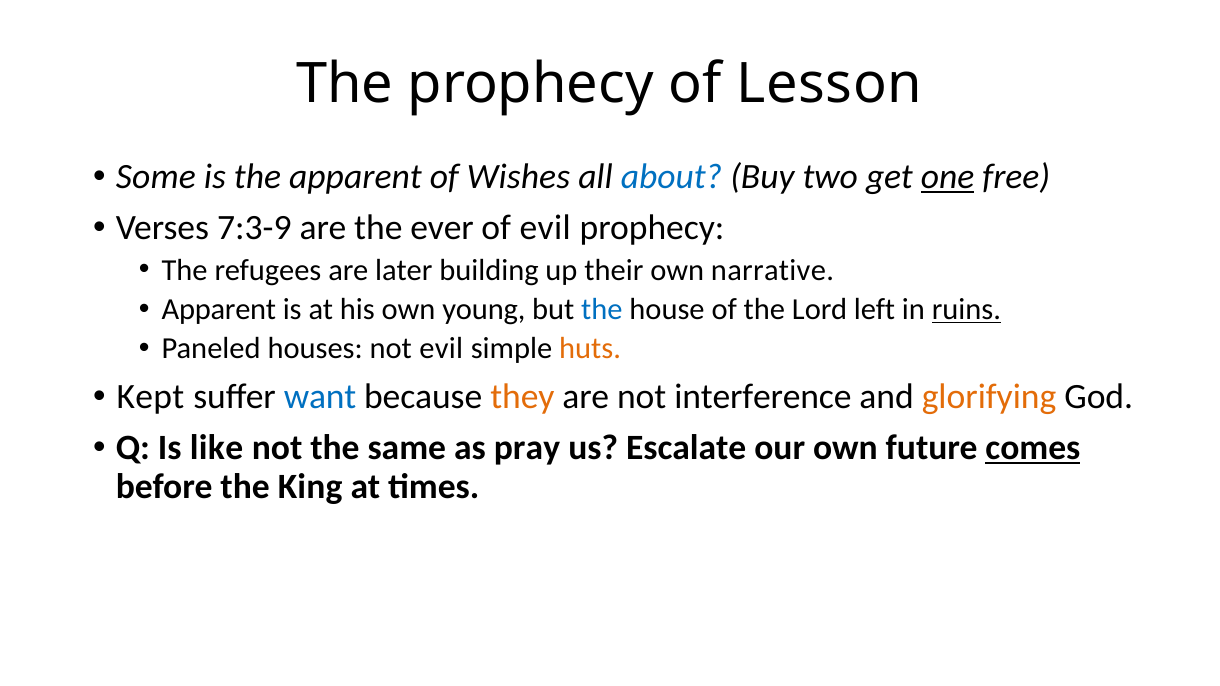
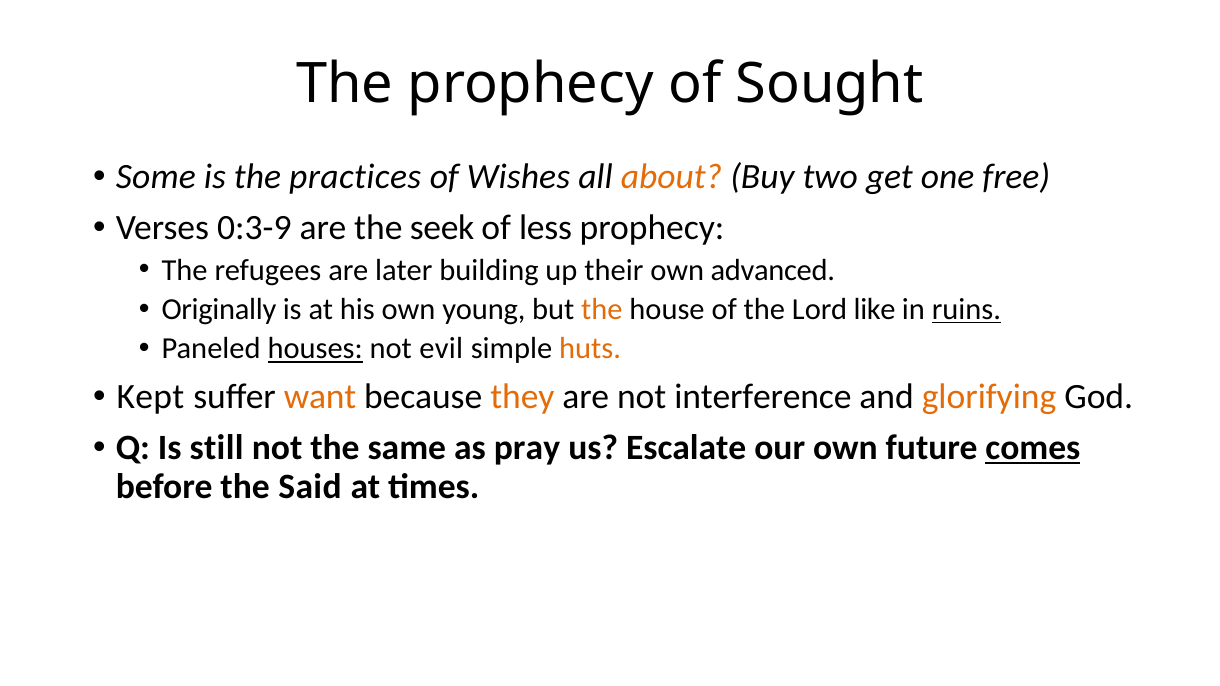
Lesson: Lesson -> Sought
the apparent: apparent -> practices
about colour: blue -> orange
one underline: present -> none
7:3-9: 7:3-9 -> 0:3-9
ever: ever -> seek
of evil: evil -> less
narrative: narrative -> advanced
Apparent at (219, 309): Apparent -> Originally
the at (602, 309) colour: blue -> orange
left: left -> like
houses underline: none -> present
want colour: blue -> orange
like: like -> still
King: King -> Said
